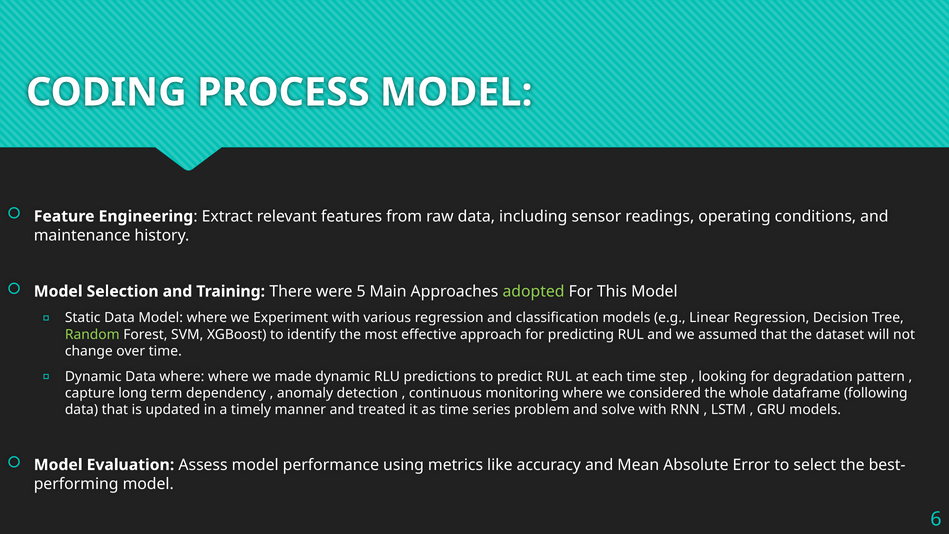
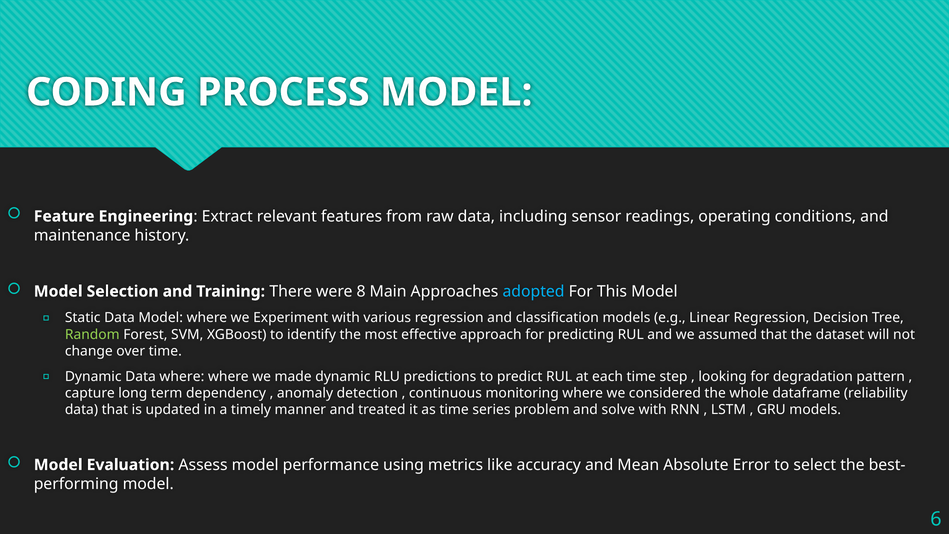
5: 5 -> 8
adopted colour: light green -> light blue
following: following -> reliability
